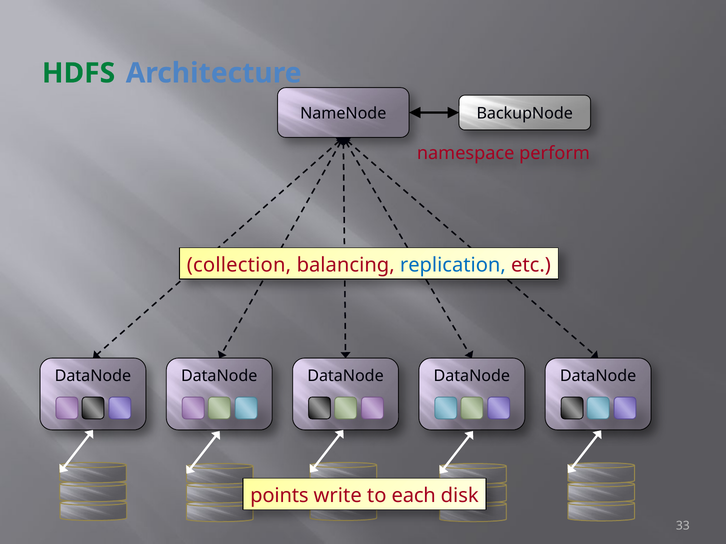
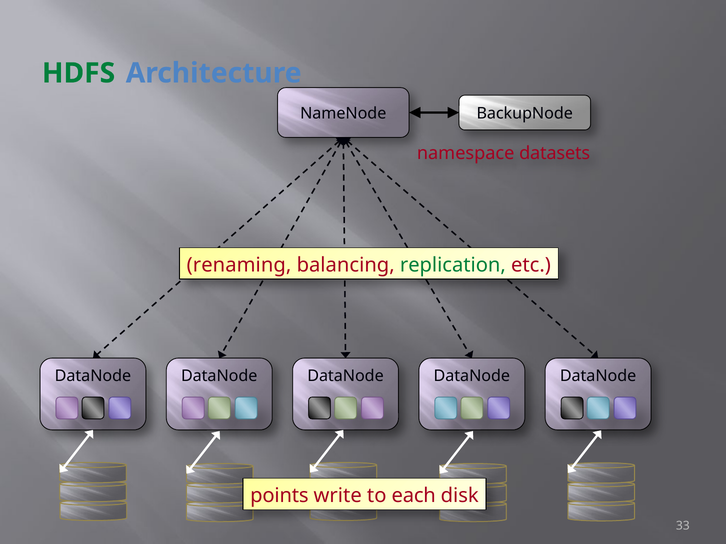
perform: perform -> datasets
collection: collection -> renaming
replication colour: blue -> green
